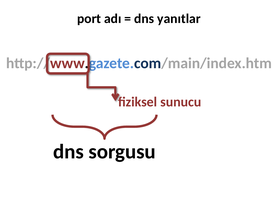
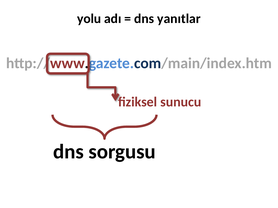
port: port -> yolu
